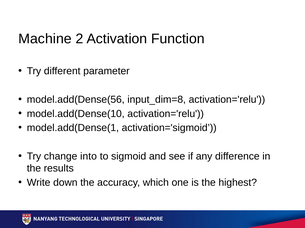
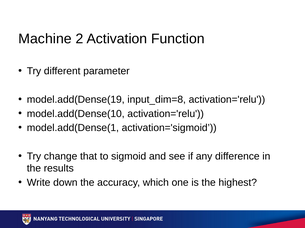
model.add(Dense(56: model.add(Dense(56 -> model.add(Dense(19
into: into -> that
